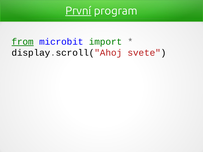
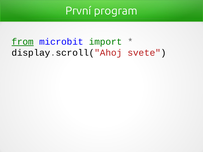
První underline: present -> none
